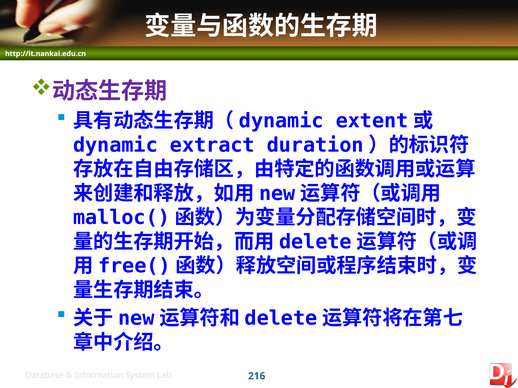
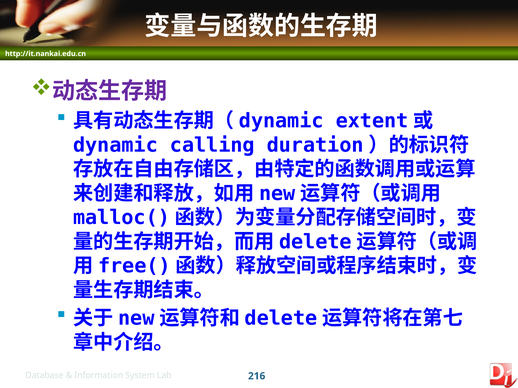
extract: extract -> calling
